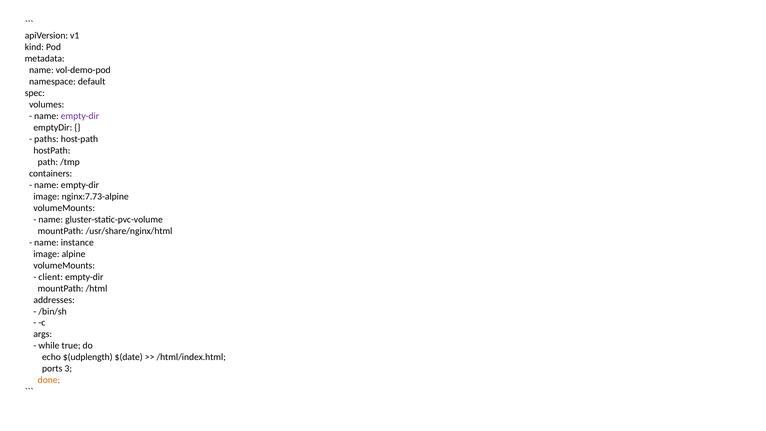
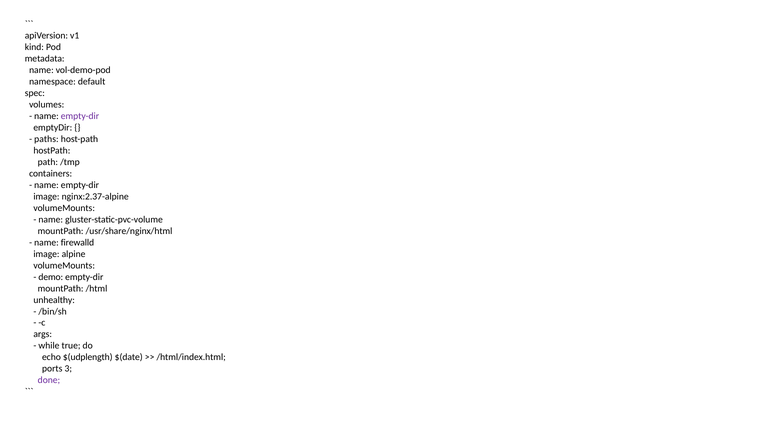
nginx:7.73-alpine: nginx:7.73-alpine -> nginx:2.37-alpine
instance: instance -> firewalld
client: client -> demo
addresses: addresses -> unhealthy
done colour: orange -> purple
